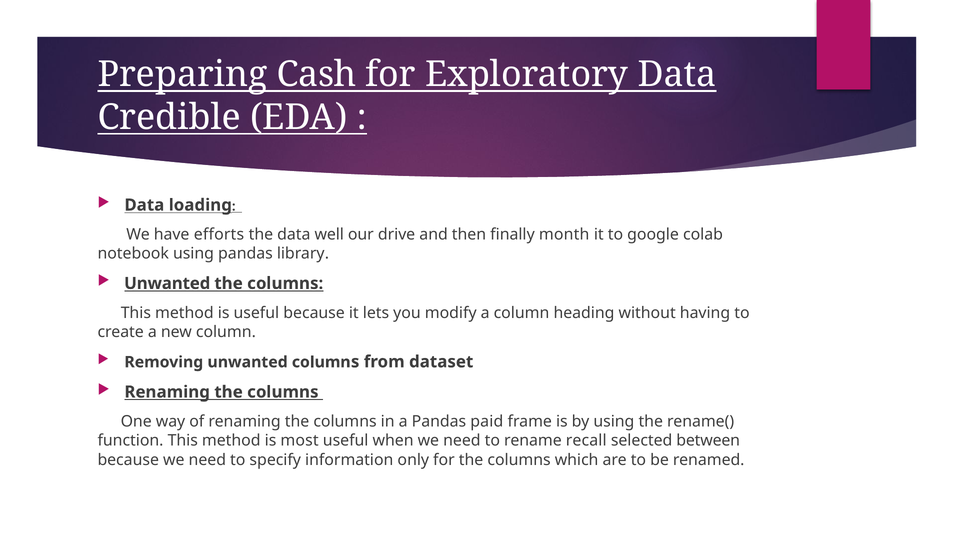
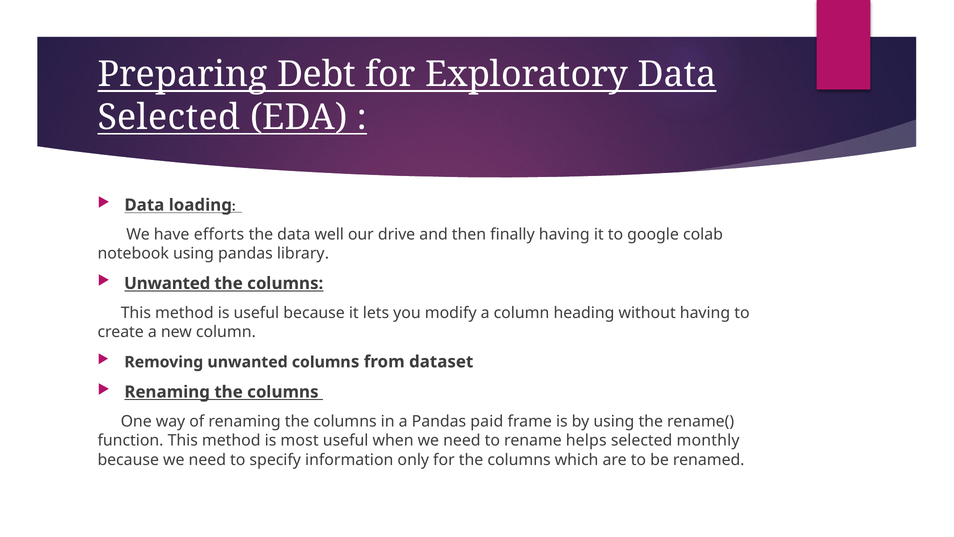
Cash: Cash -> Debt
Credible at (169, 117): Credible -> Selected
finally month: month -> having
recall: recall -> helps
between: between -> monthly
